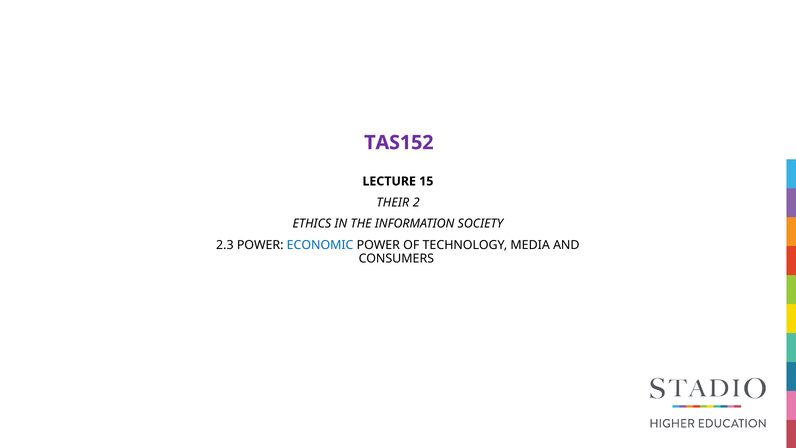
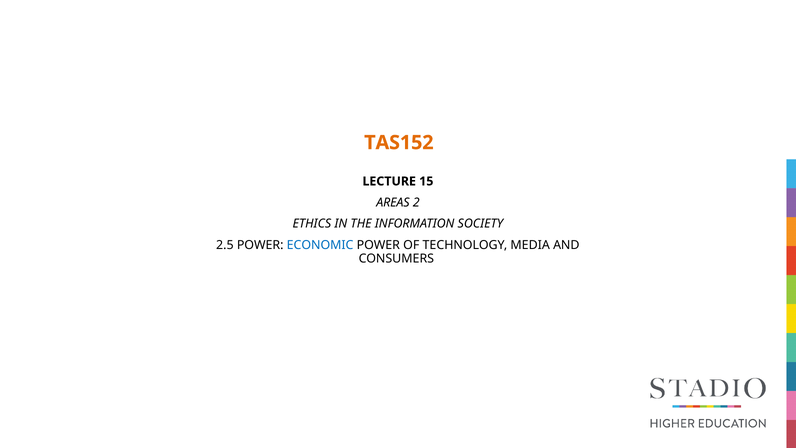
TAS152 colour: purple -> orange
THEIR: THEIR -> AREAS
2.3: 2.3 -> 2.5
